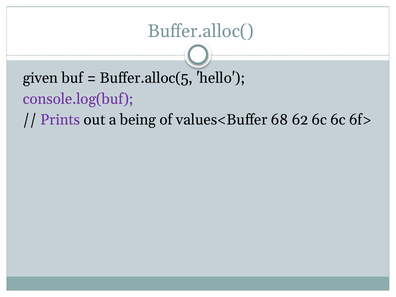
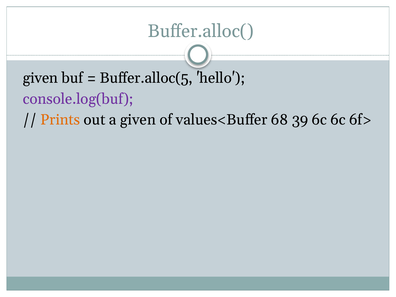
Prints colour: purple -> orange
a being: being -> given
62: 62 -> 39
